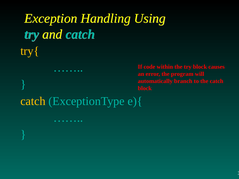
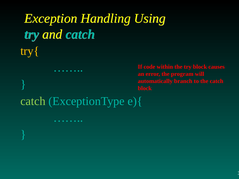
catch at (33, 101) colour: yellow -> light green
